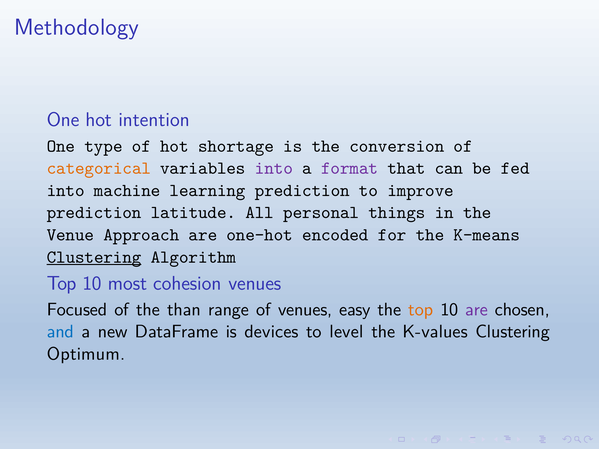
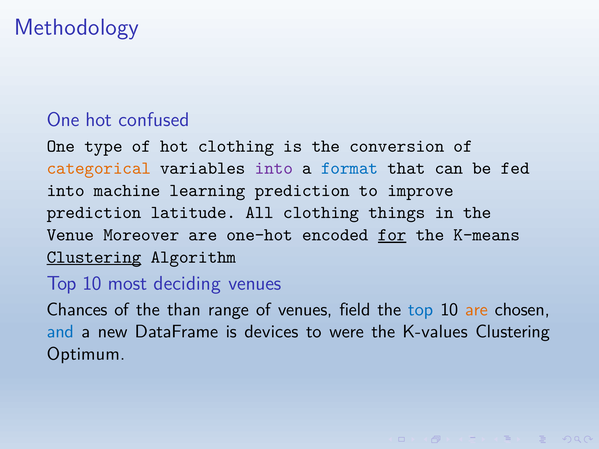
intention: intention -> confused
hot shortage: shortage -> clothing
format colour: purple -> blue
All personal: personal -> clothing
Approach: Approach -> Moreover
for underline: none -> present
cohesion: cohesion -> deciding
Focused: Focused -> Chances
easy: easy -> field
top at (421, 310) colour: orange -> blue
are at (477, 310) colour: purple -> orange
level: level -> were
